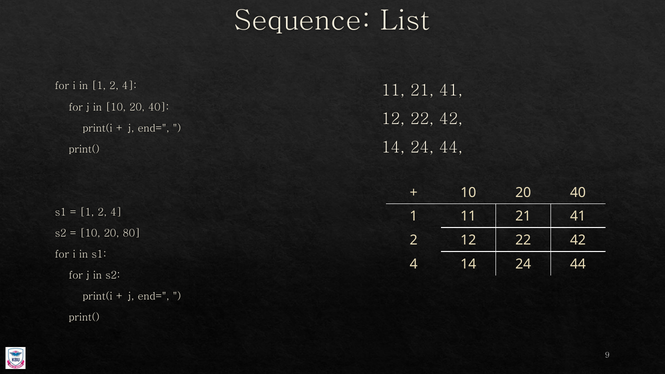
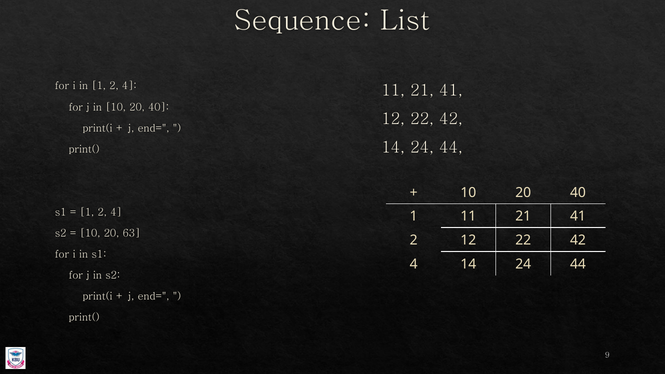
80: 80 -> 63
